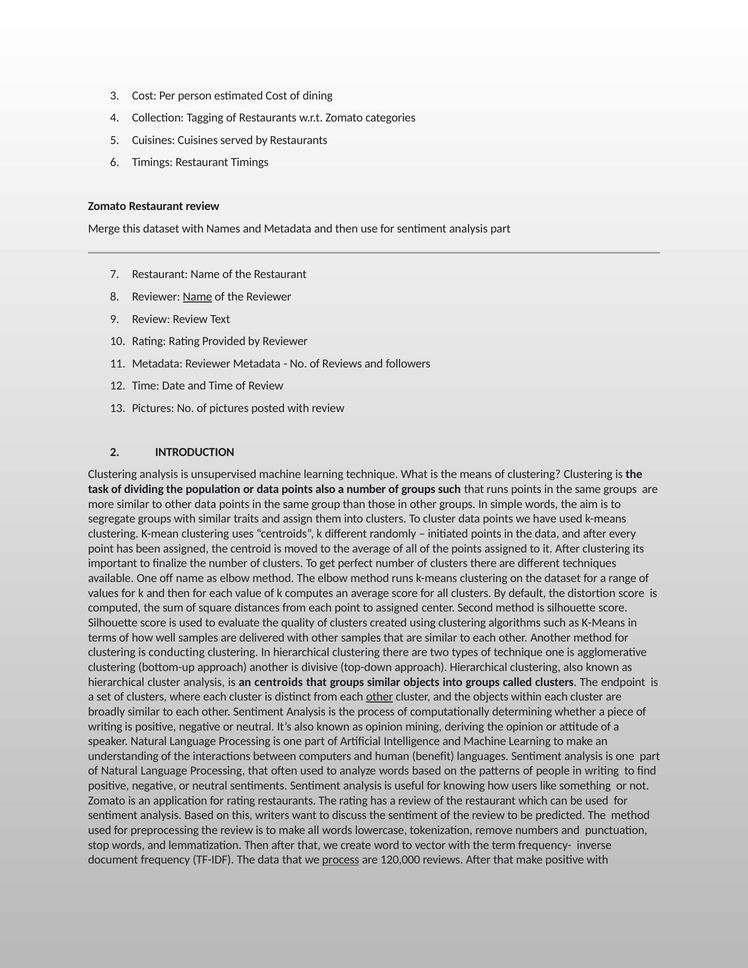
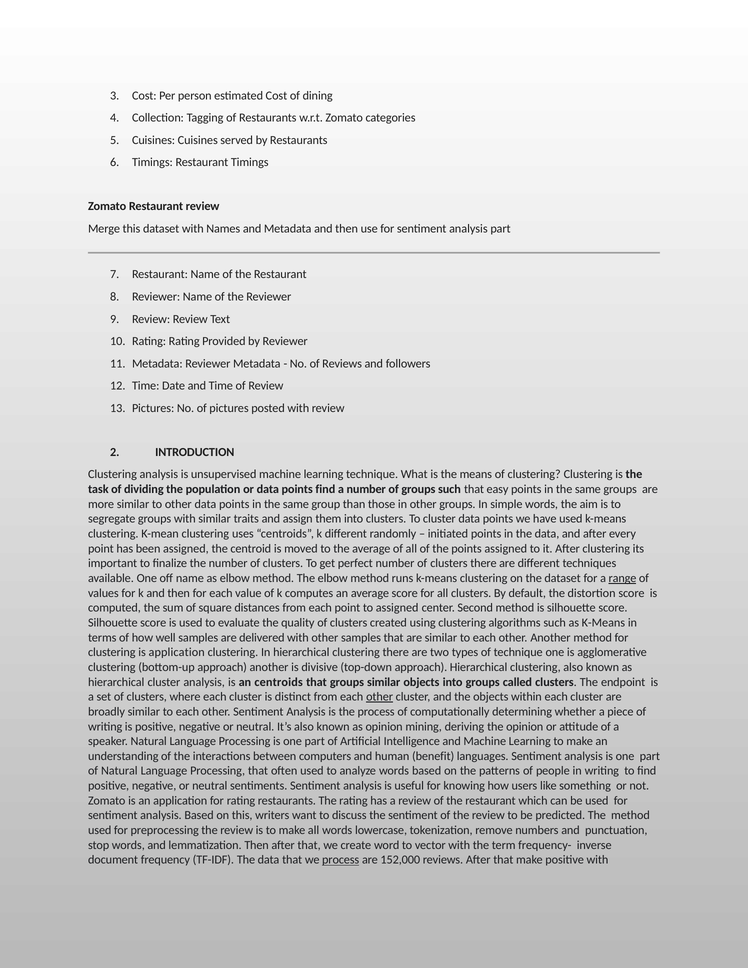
Name at (197, 297) underline: present -> none
points also: also -> find
that runs: runs -> easy
range underline: none -> present
is conducting: conducting -> application
120,000: 120,000 -> 152,000
